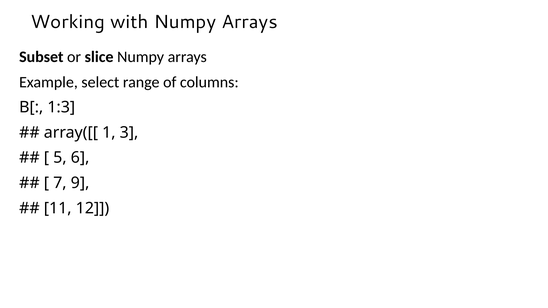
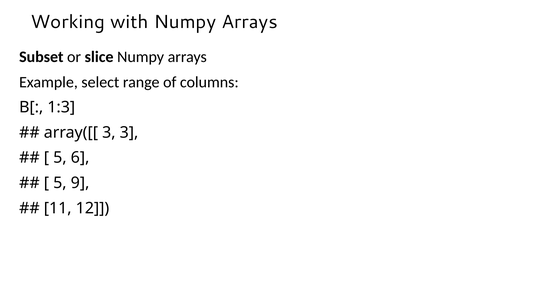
array([[ 1: 1 -> 3
7 at (60, 183): 7 -> 5
